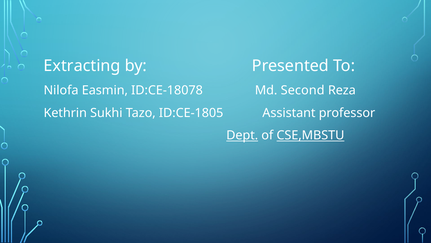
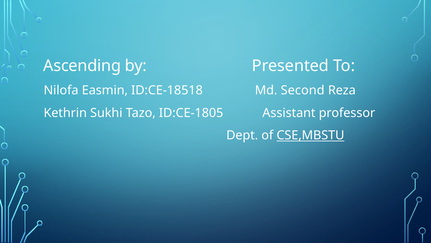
Extracting: Extracting -> Ascending
ID:CE-18078: ID:CE-18078 -> ID:CE-18518
Dept underline: present -> none
